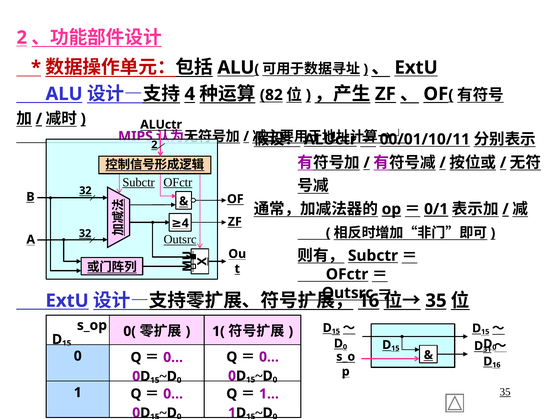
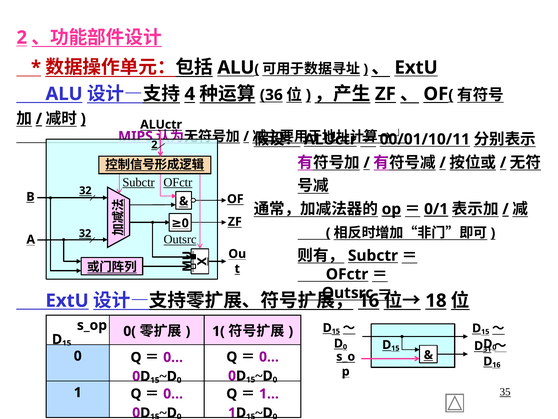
82: 82 -> 36
4 at (185, 223): 4 -> 0
35 at (436, 300): 35 -> 18
